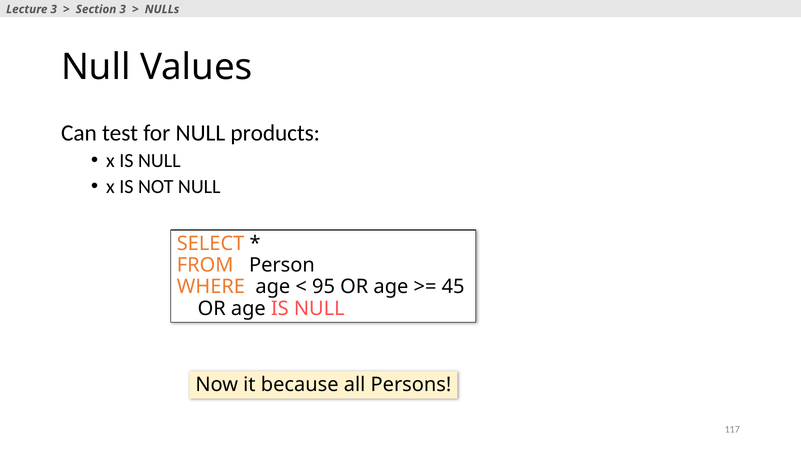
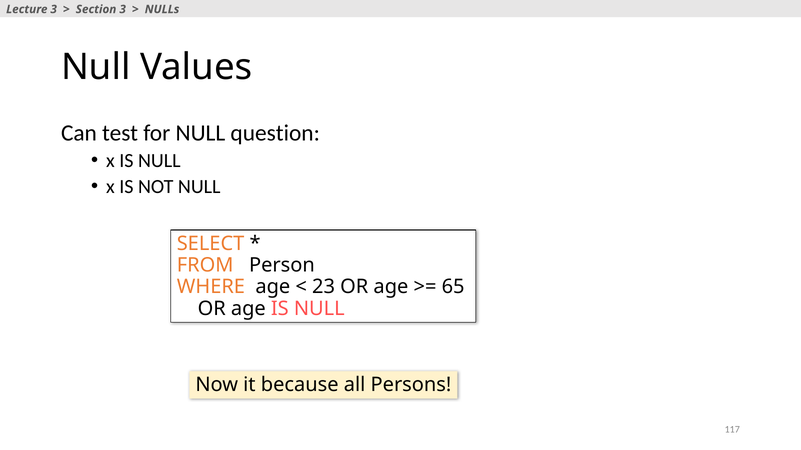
products: products -> question
95: 95 -> 23
45: 45 -> 65
